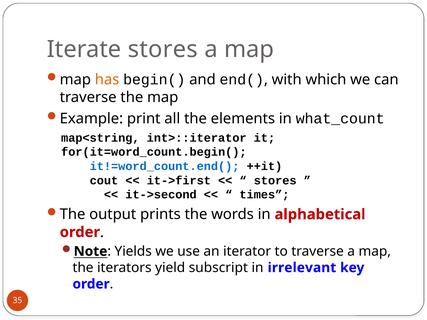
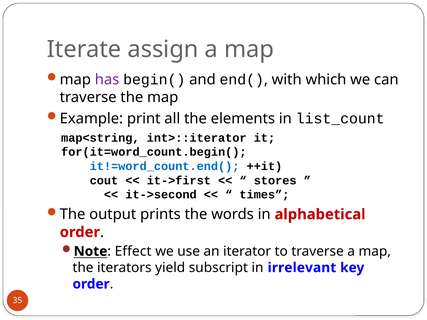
Iterate stores: stores -> assign
has colour: orange -> purple
what_count: what_count -> list_count
Yields: Yields -> Effect
